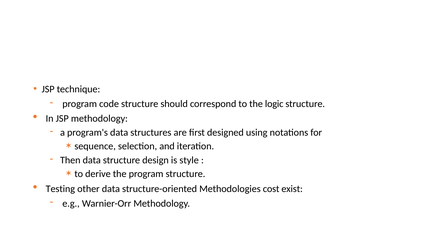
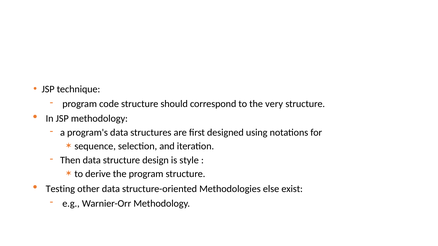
logic: logic -> very
cost: cost -> else
